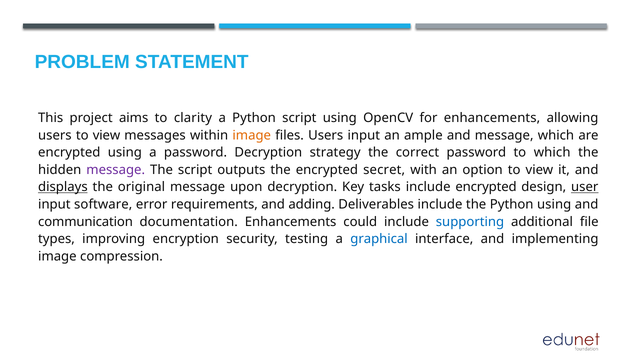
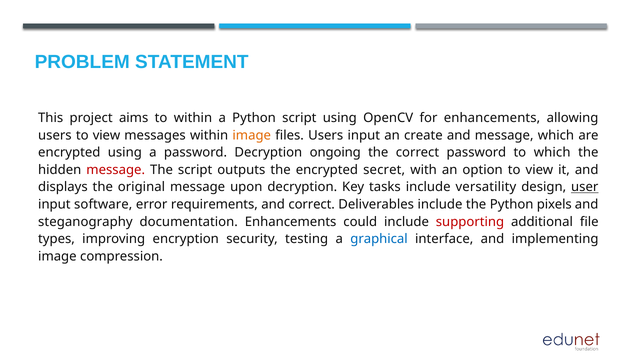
to clarity: clarity -> within
ample: ample -> create
strategy: strategy -> ongoing
message at (116, 170) colour: purple -> red
displays underline: present -> none
include encrypted: encrypted -> versatility
and adding: adding -> correct
Python using: using -> pixels
communication: communication -> steganography
supporting colour: blue -> red
